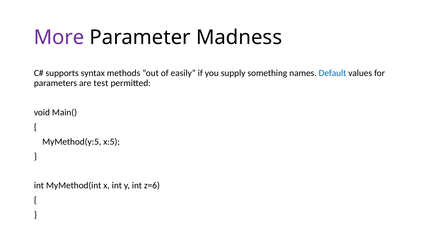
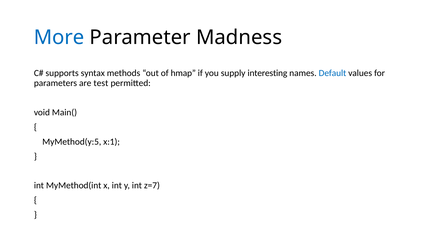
More colour: purple -> blue
easily: easily -> hmap
something: something -> interesting
x:5: x:5 -> x:1
z=6: z=6 -> z=7
